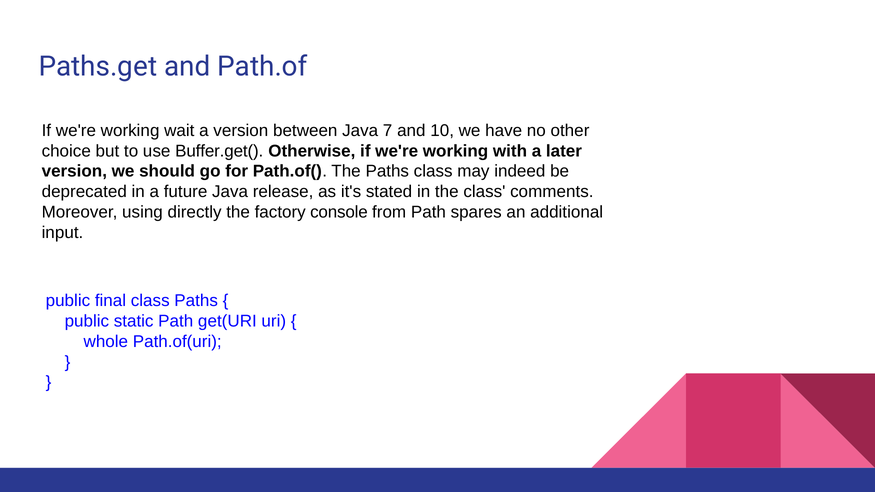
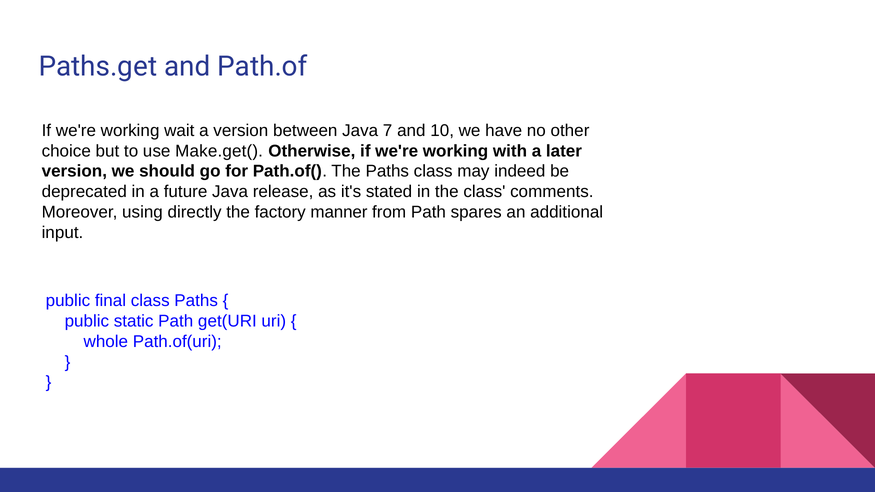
Buffer.get(: Buffer.get( -> Make.get(
console: console -> manner
